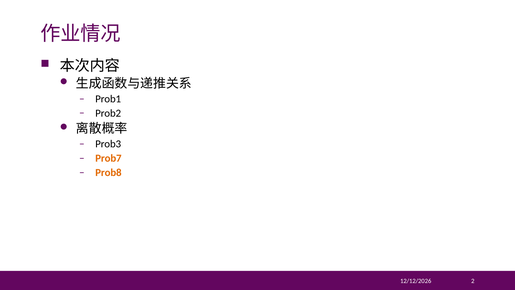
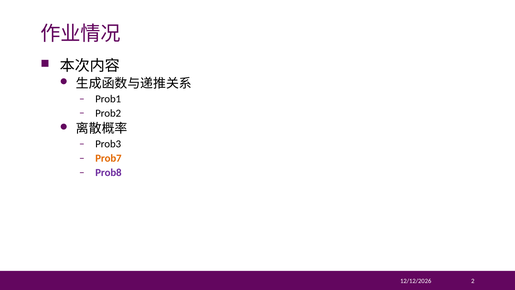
Prob8 colour: orange -> purple
